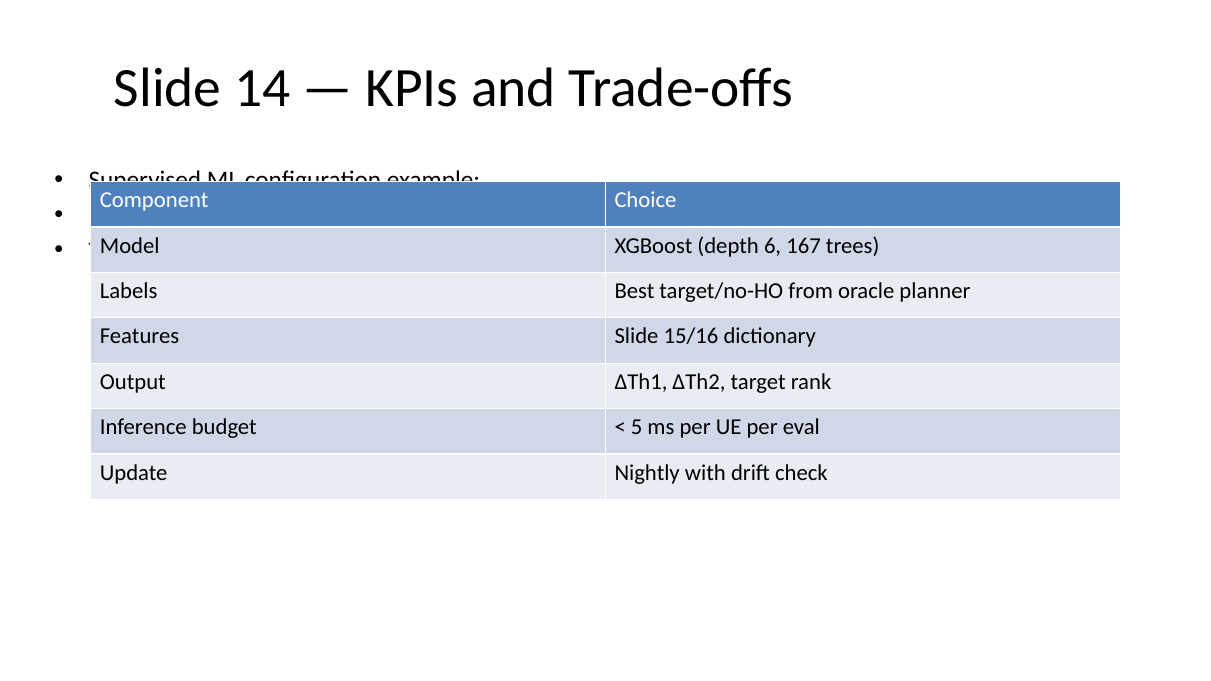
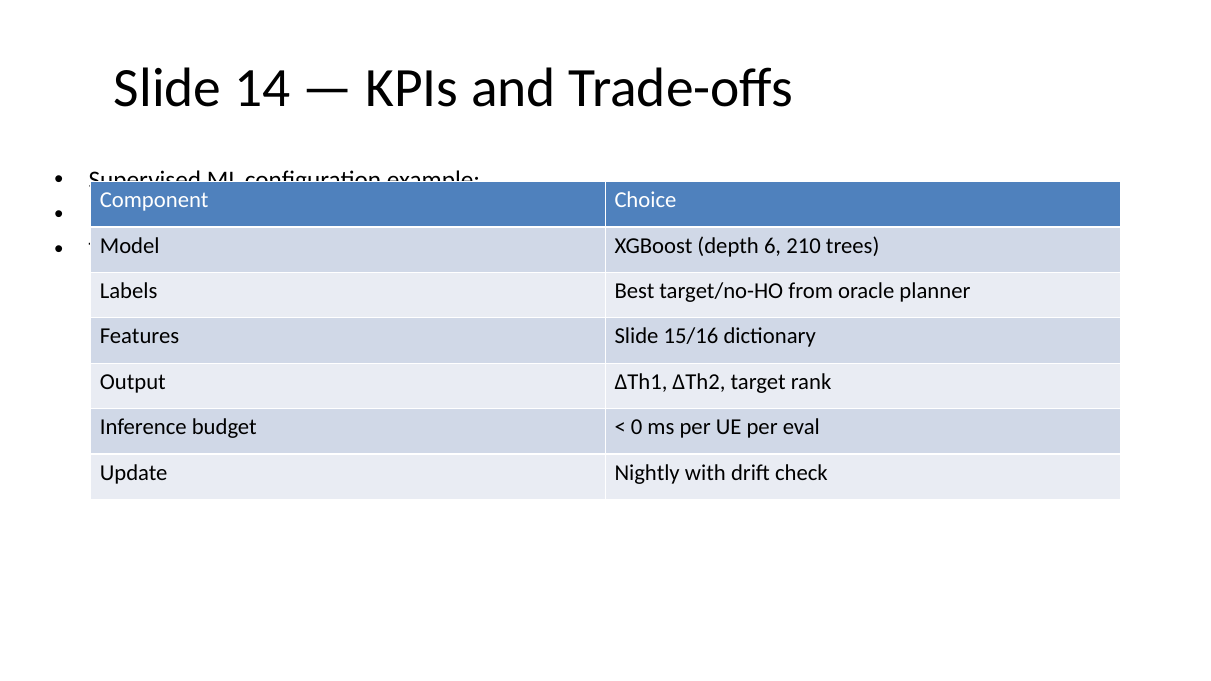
167: 167 -> 210
5: 5 -> 0
